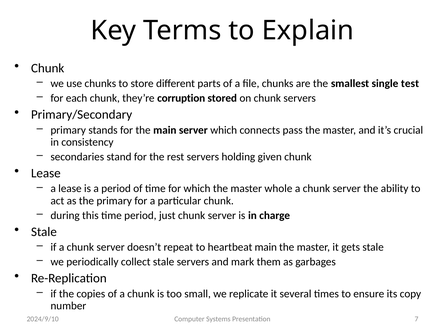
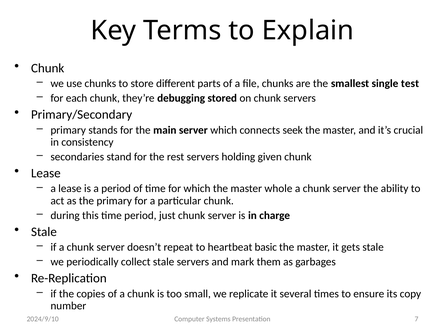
corruption: corruption -> debugging
pass: pass -> seek
heartbeat main: main -> basic
